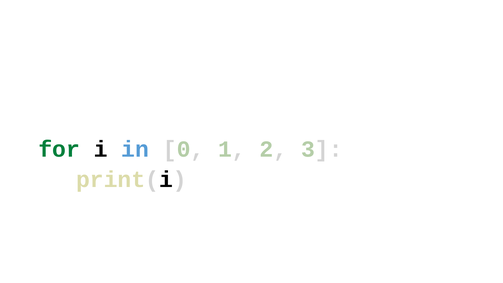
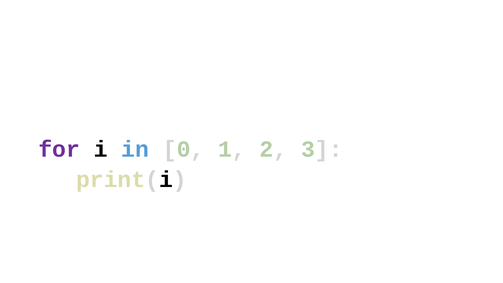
for colour: green -> purple
